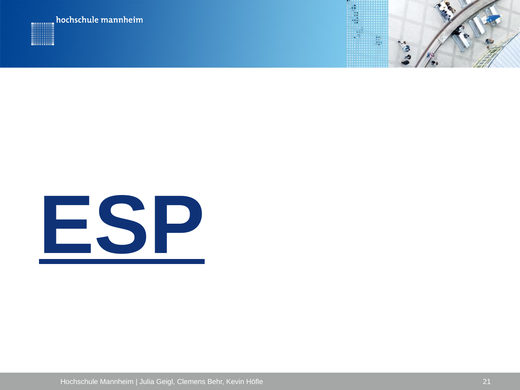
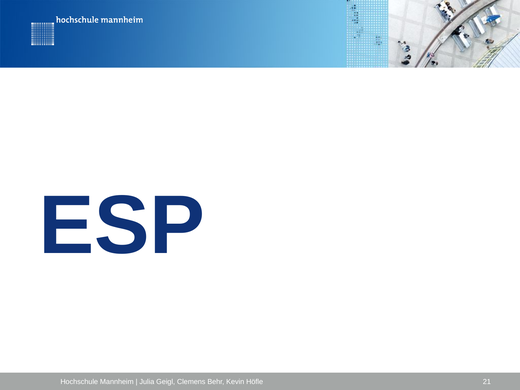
ESP underline: present -> none
